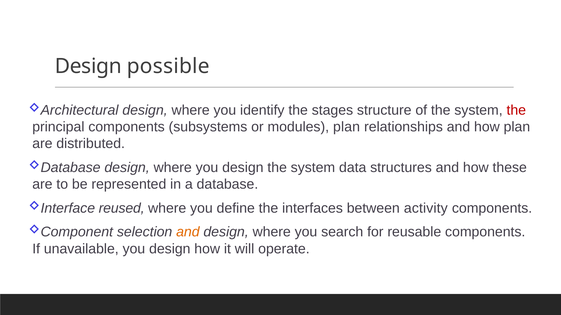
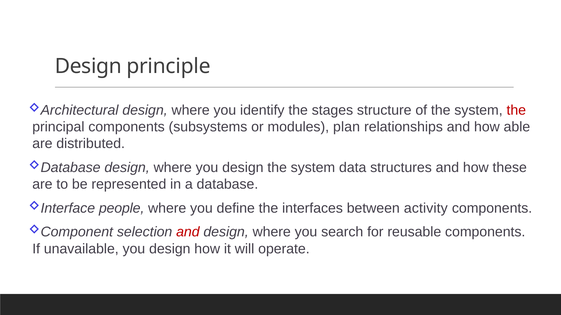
possible: possible -> principle
how plan: plan -> able
reused: reused -> people
and at (188, 232) colour: orange -> red
